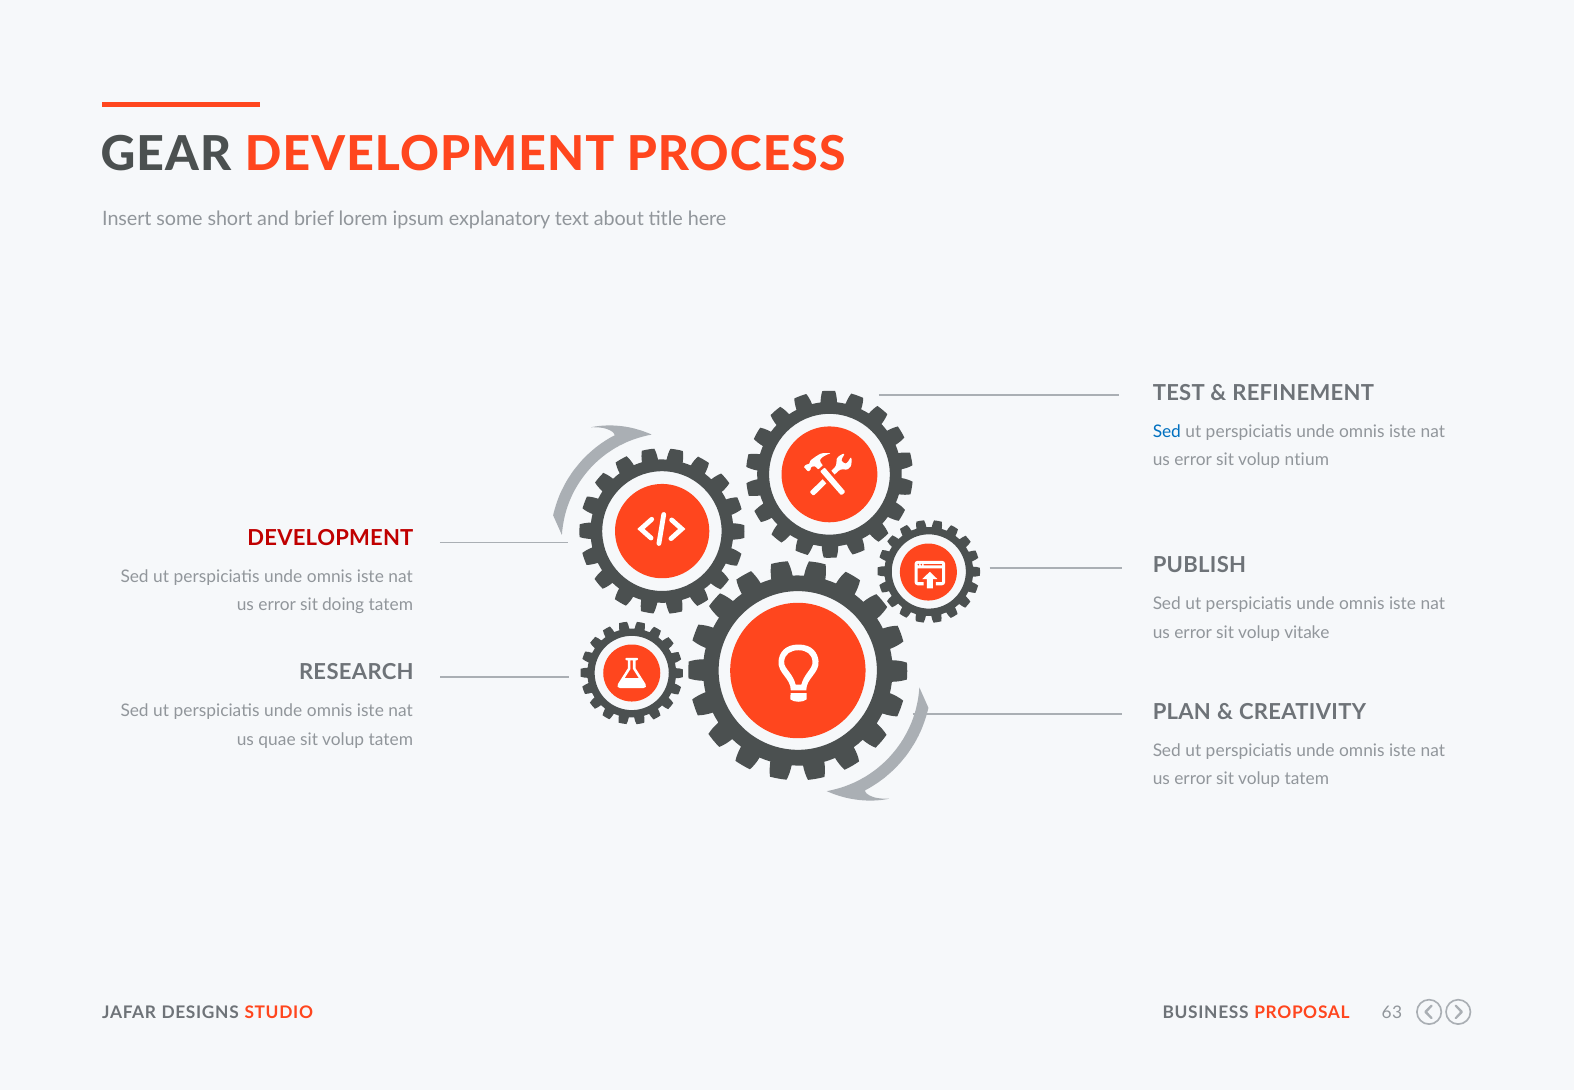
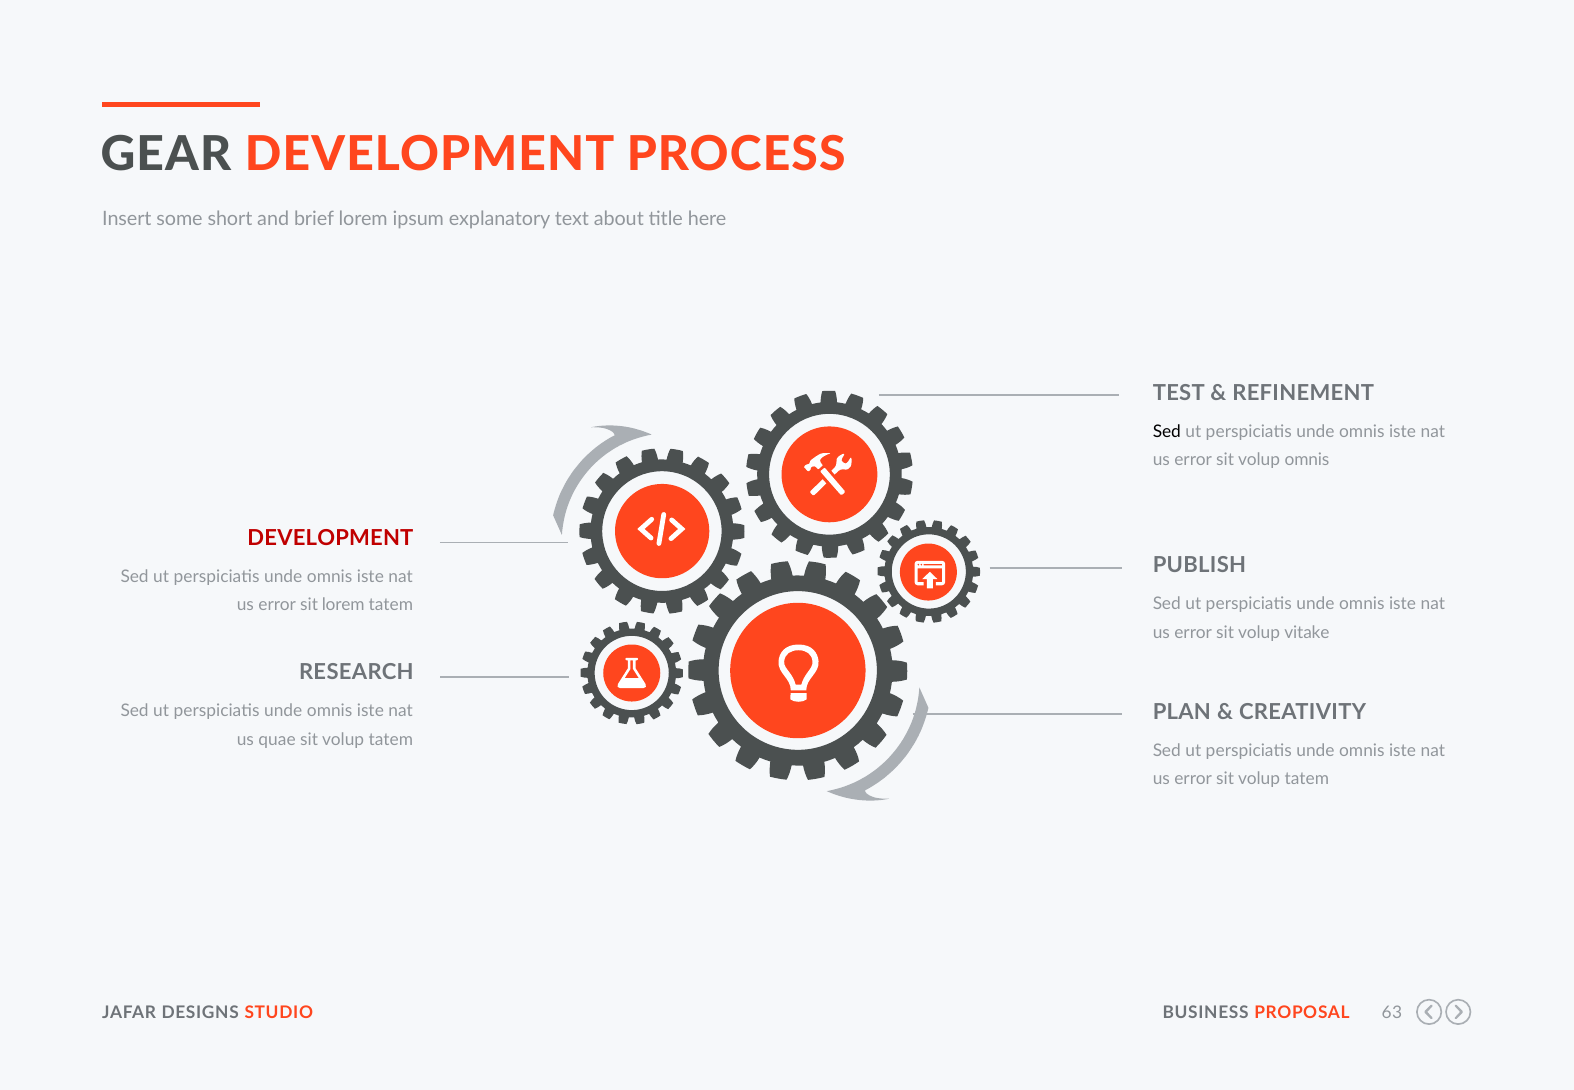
Sed at (1167, 431) colour: blue -> black
volup ntium: ntium -> omnis
sit doing: doing -> lorem
